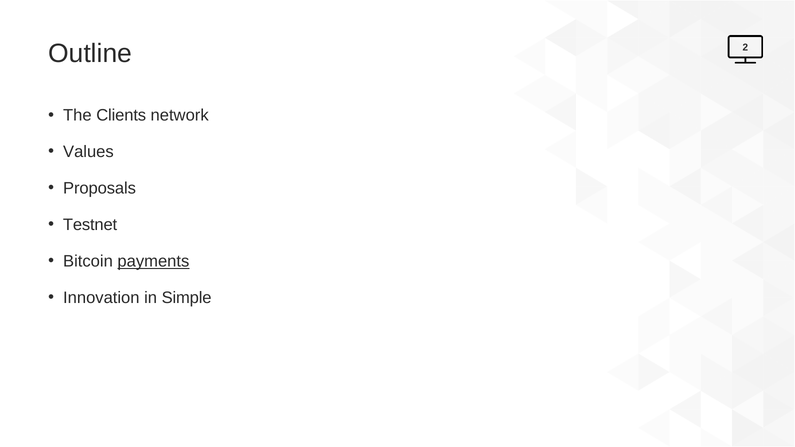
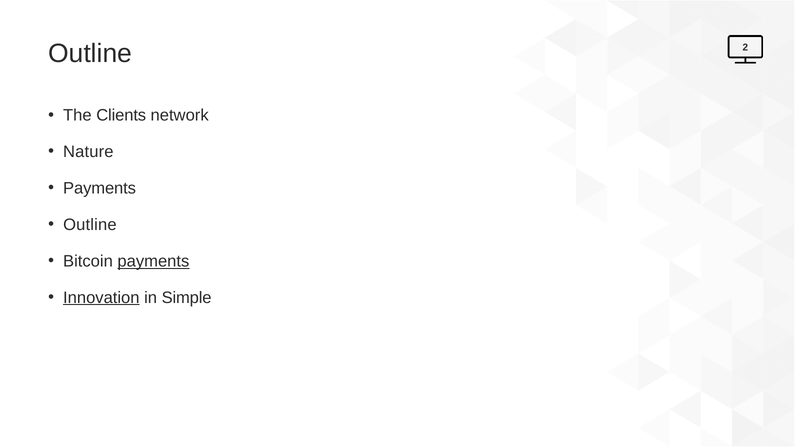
Values: Values -> Nature
Proposals at (100, 188): Proposals -> Payments
Testnet at (90, 225): Testnet -> Outline
Innovation underline: none -> present
